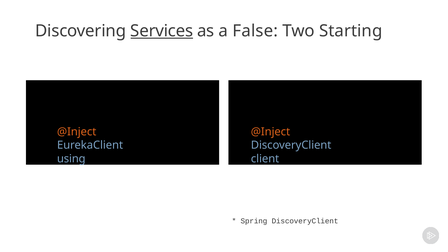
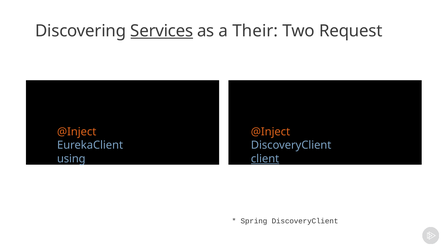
False: False -> Their
Starting: Starting -> Request
client underline: none -> present
